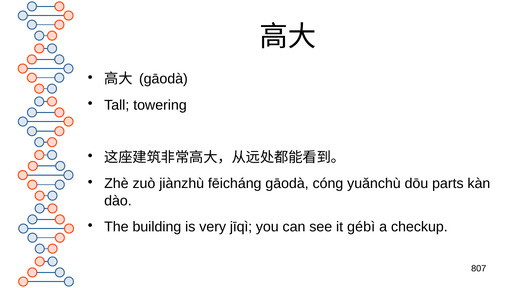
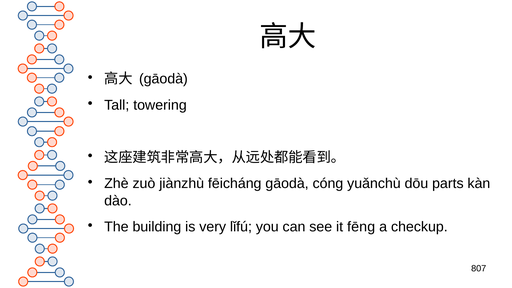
jīqì: jīqì -> lǐfú
gébì: gébì -> fēng
